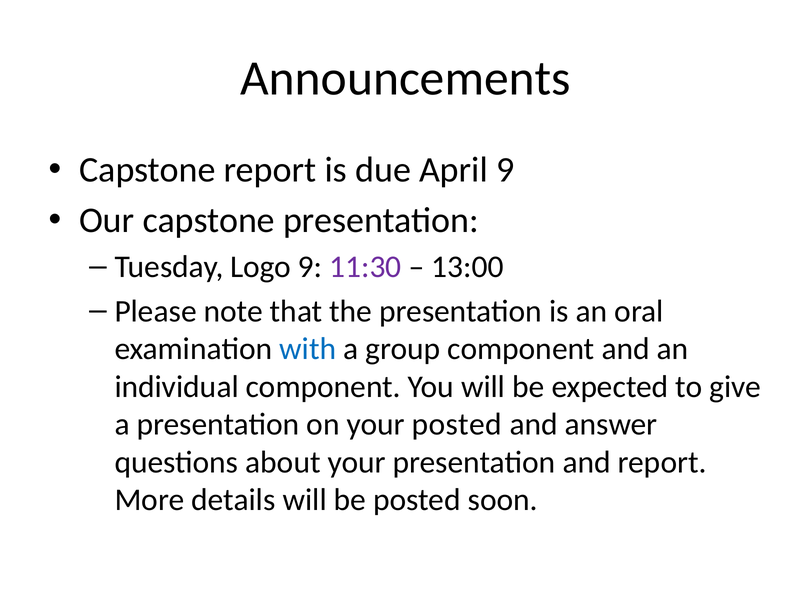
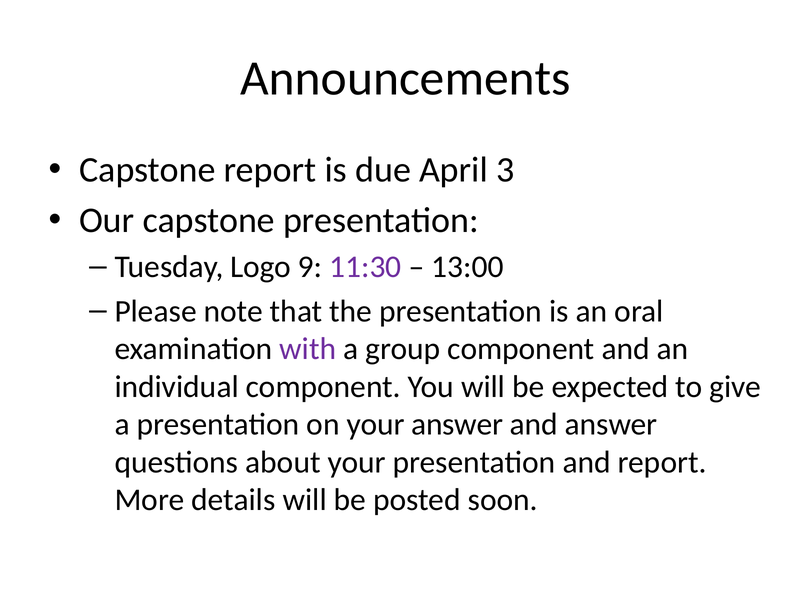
April 9: 9 -> 3
with colour: blue -> purple
your posted: posted -> answer
